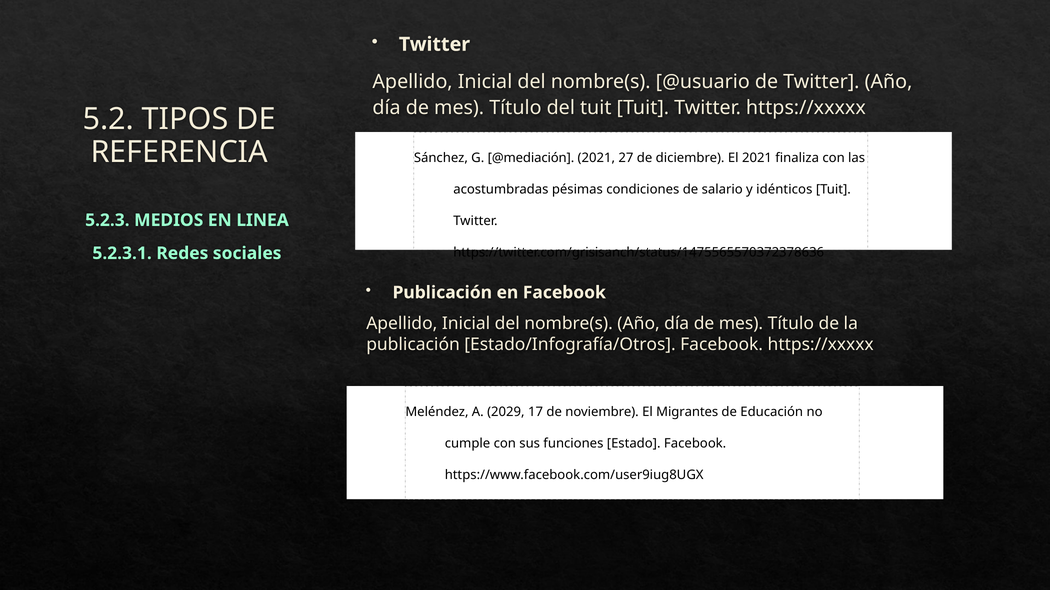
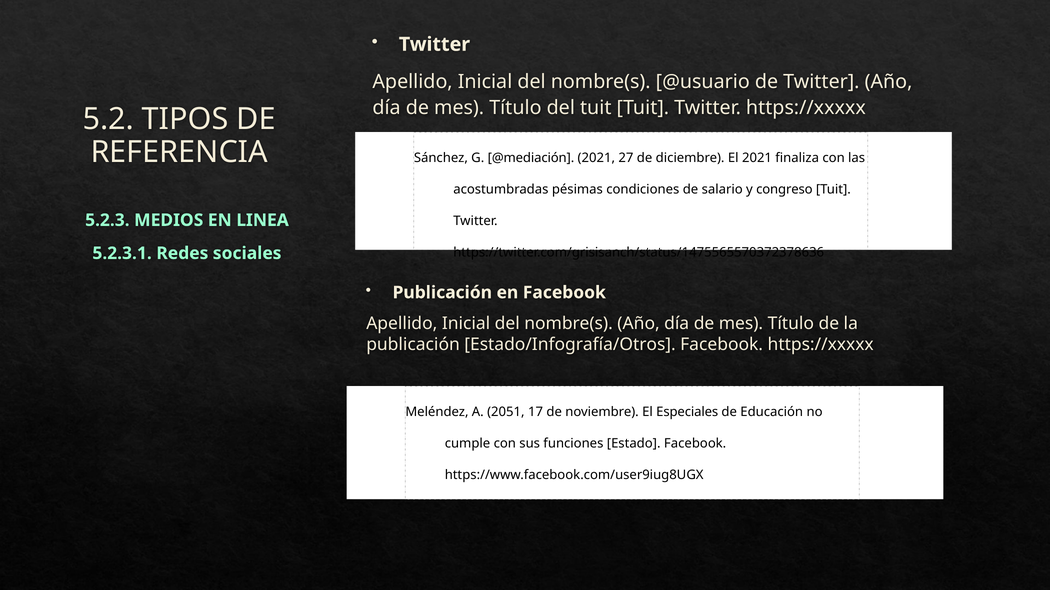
idénticos: idénticos -> congreso
2029: 2029 -> 2051
Migrantes: Migrantes -> Especiales
